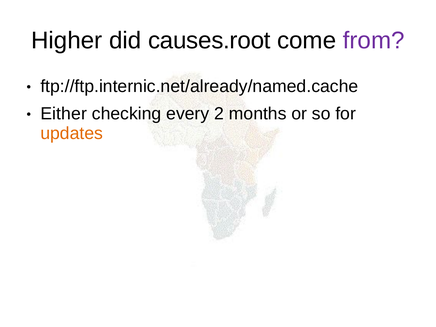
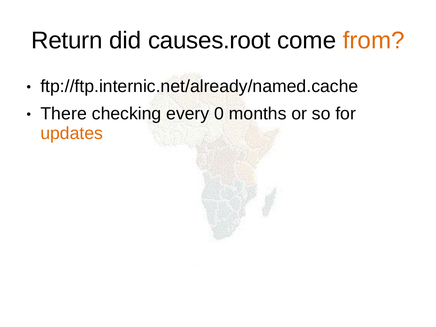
Higher: Higher -> Return
from colour: purple -> orange
Either: Either -> There
2: 2 -> 0
